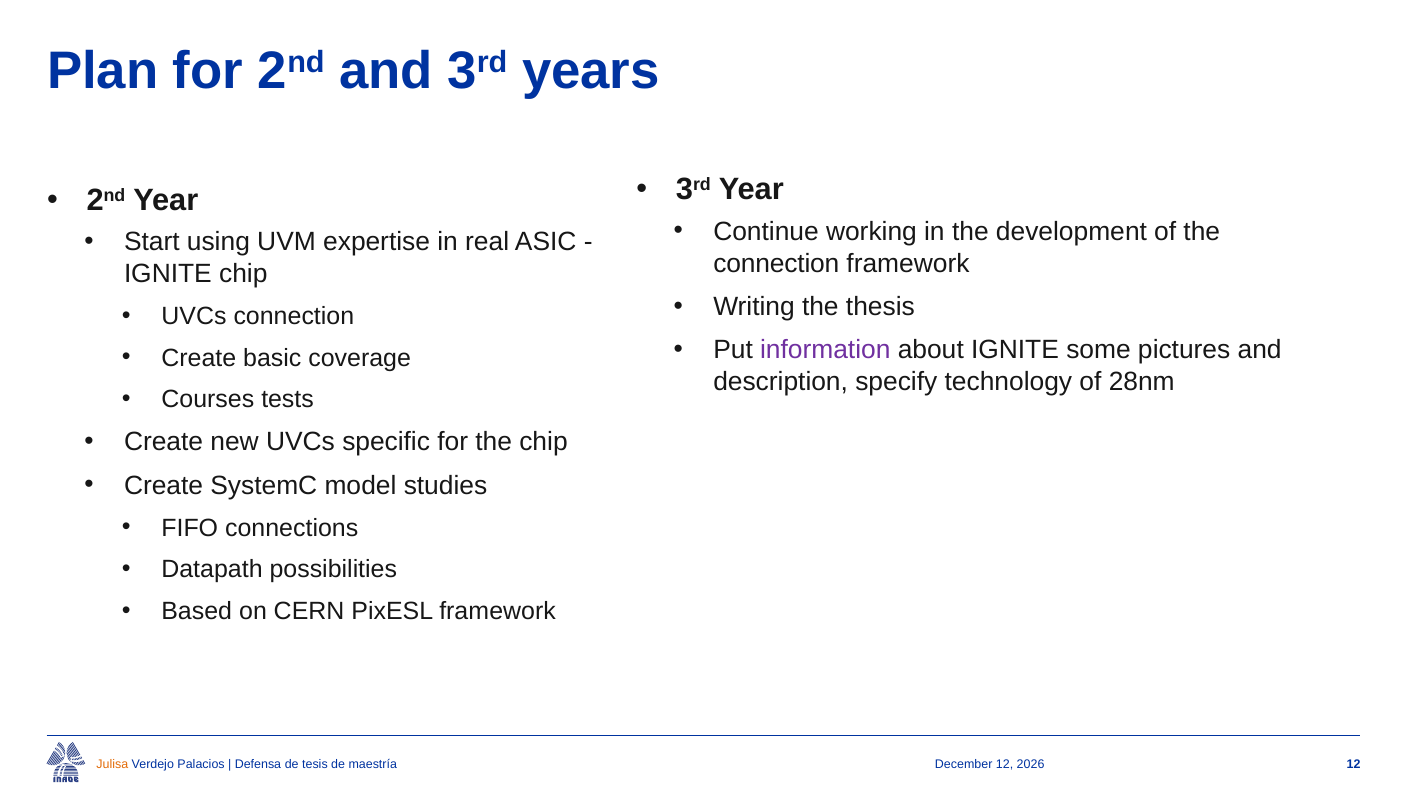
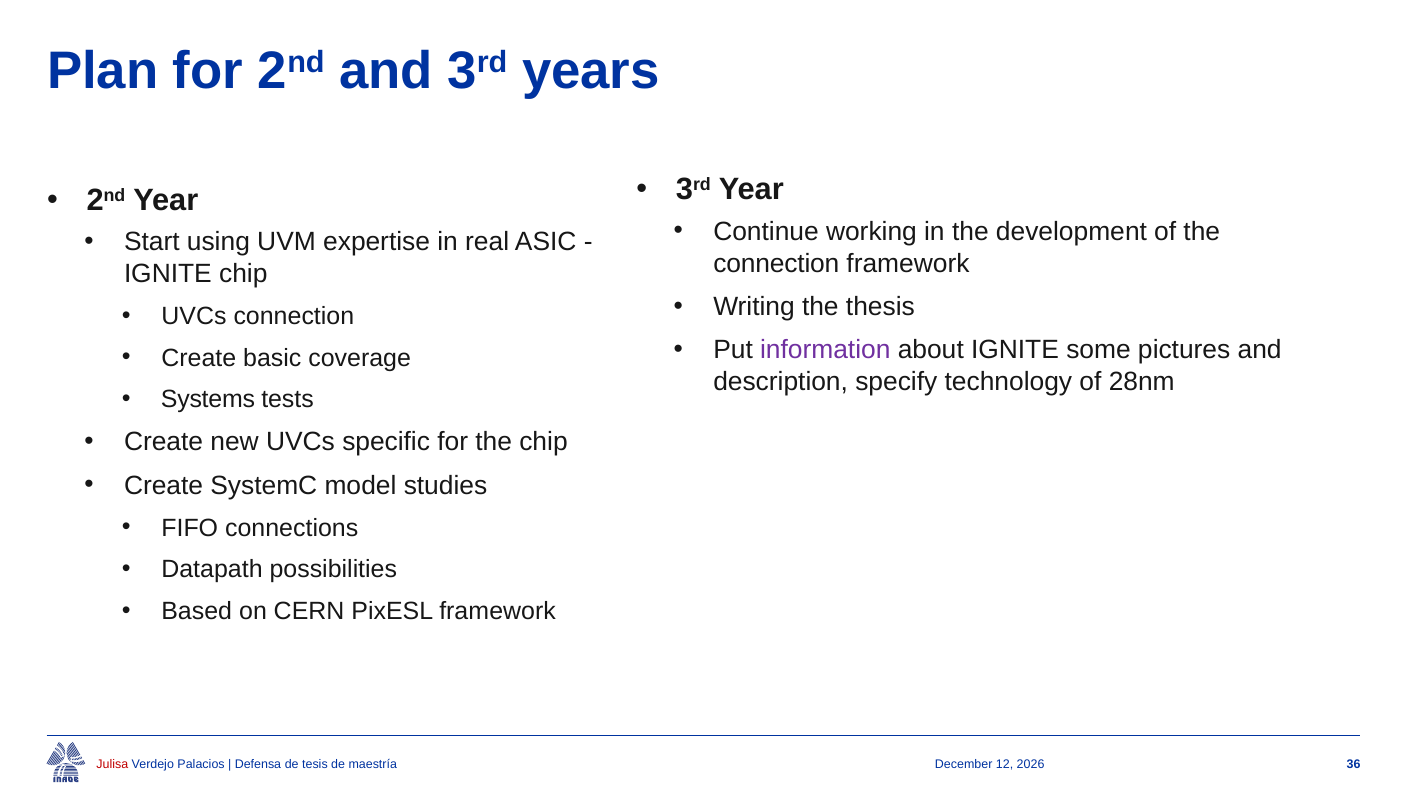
Courses: Courses -> Systems
Julisa colour: orange -> red
maestría 12: 12 -> 36
